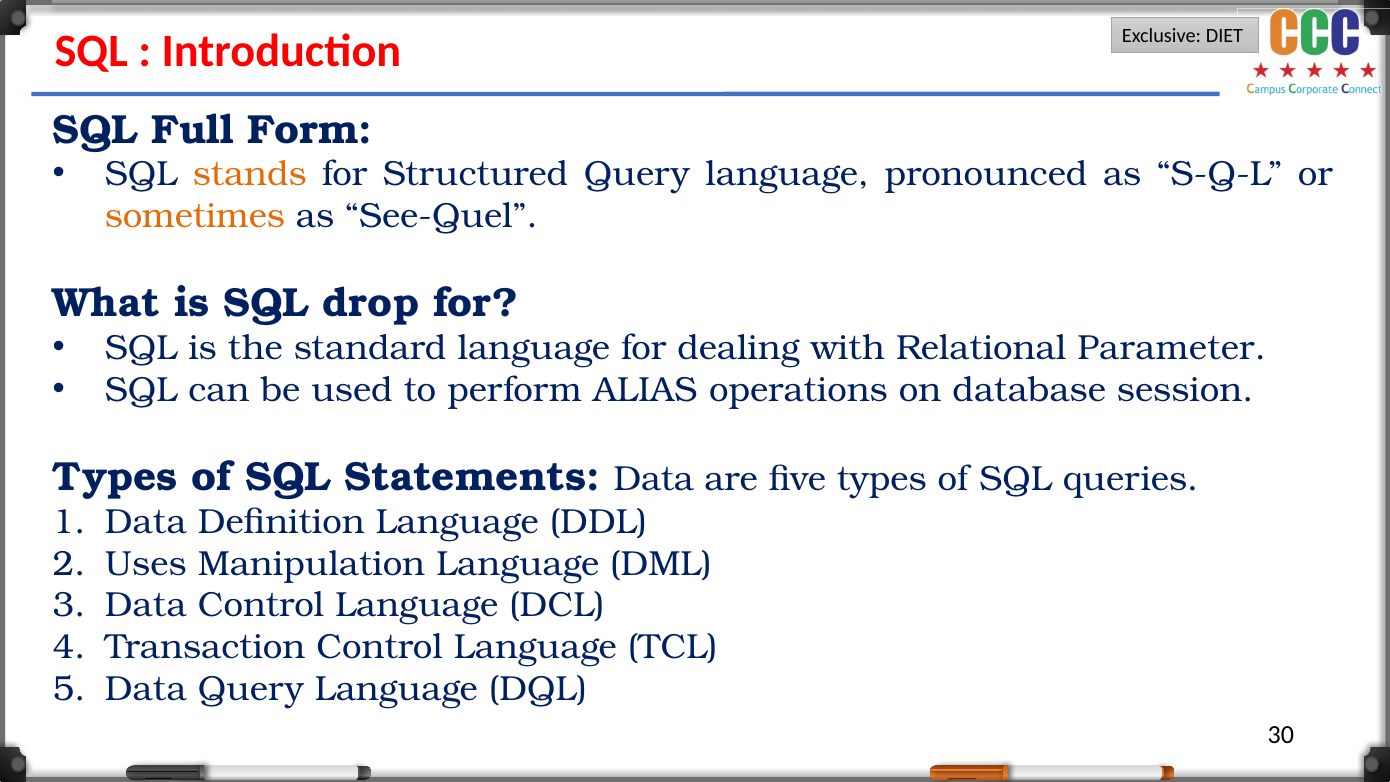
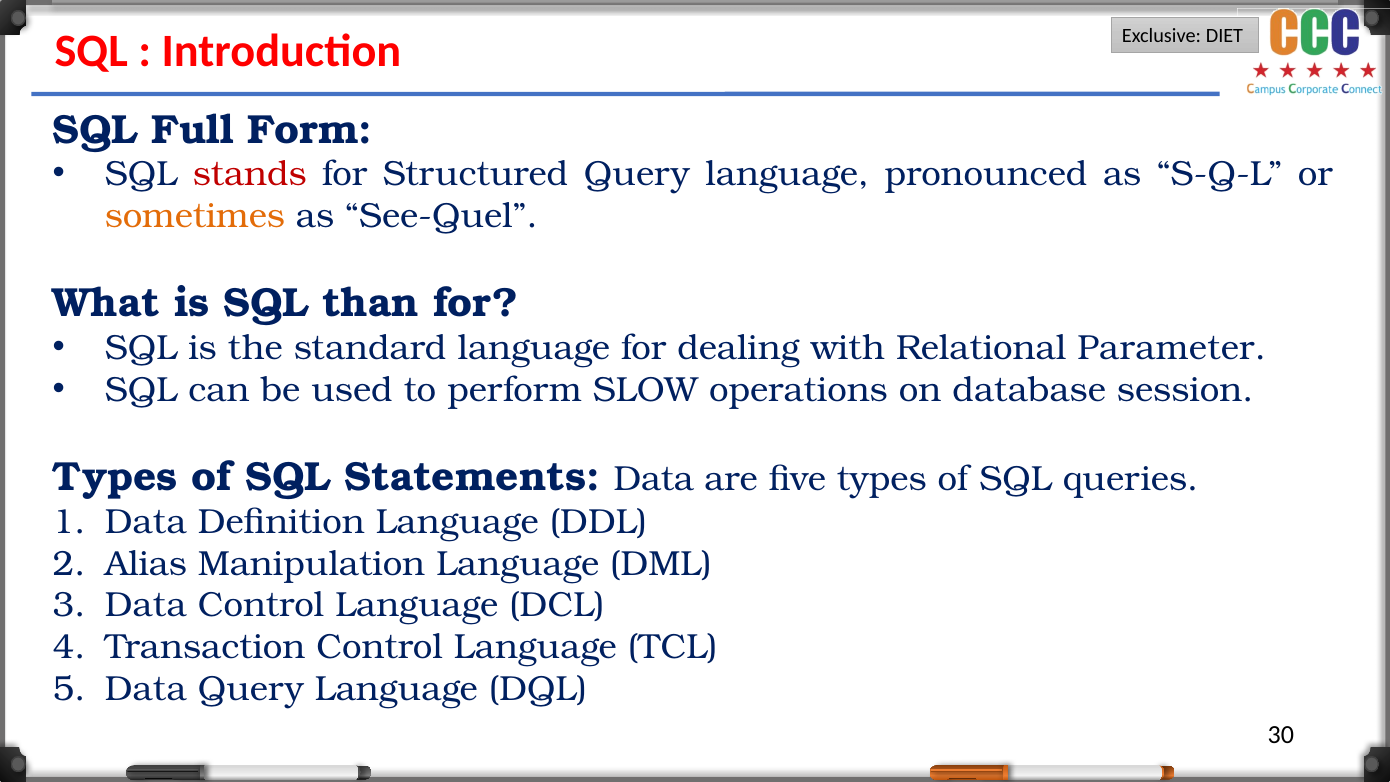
stands colour: orange -> red
drop: drop -> than
ALIAS: ALIAS -> SLOW
Uses: Uses -> Alias
